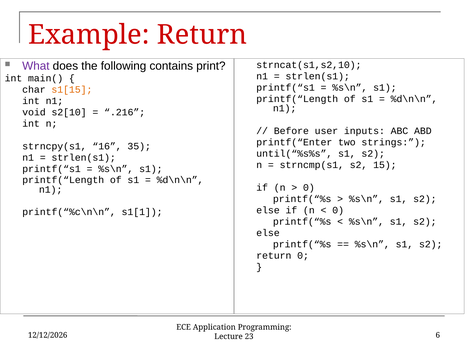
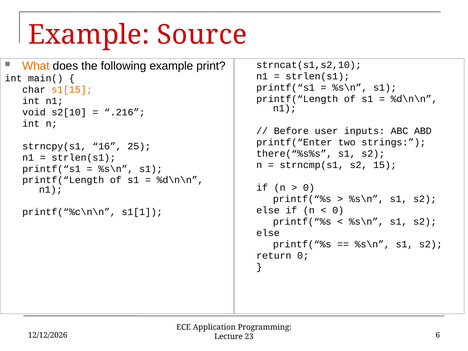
Example Return: Return -> Source
What colour: purple -> orange
following contains: contains -> example
35: 35 -> 25
until(“%s%s: until(“%s%s -> there(“%s%s
